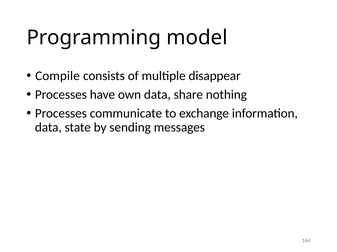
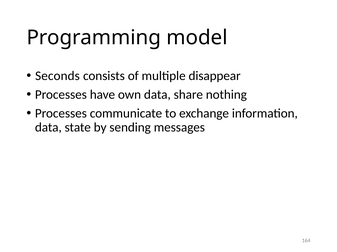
Compile: Compile -> Seconds
